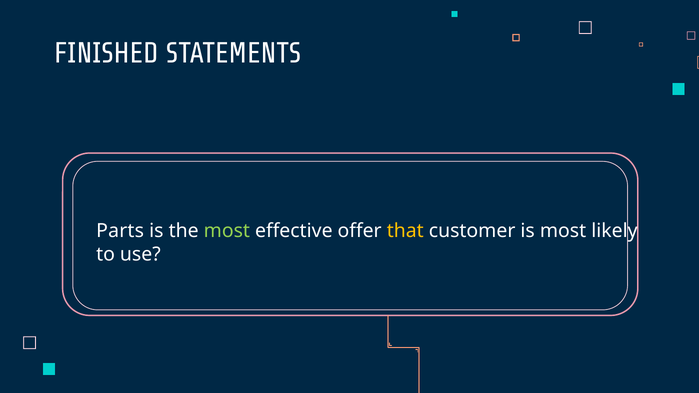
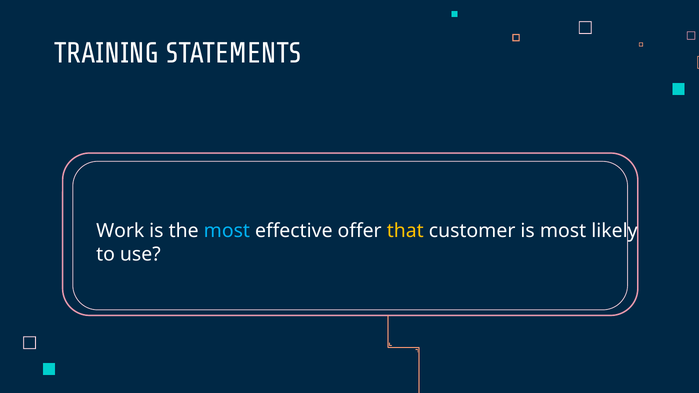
FINISHED: FINISHED -> TRAINING
Parts: Parts -> Work
most at (227, 231) colour: light green -> light blue
